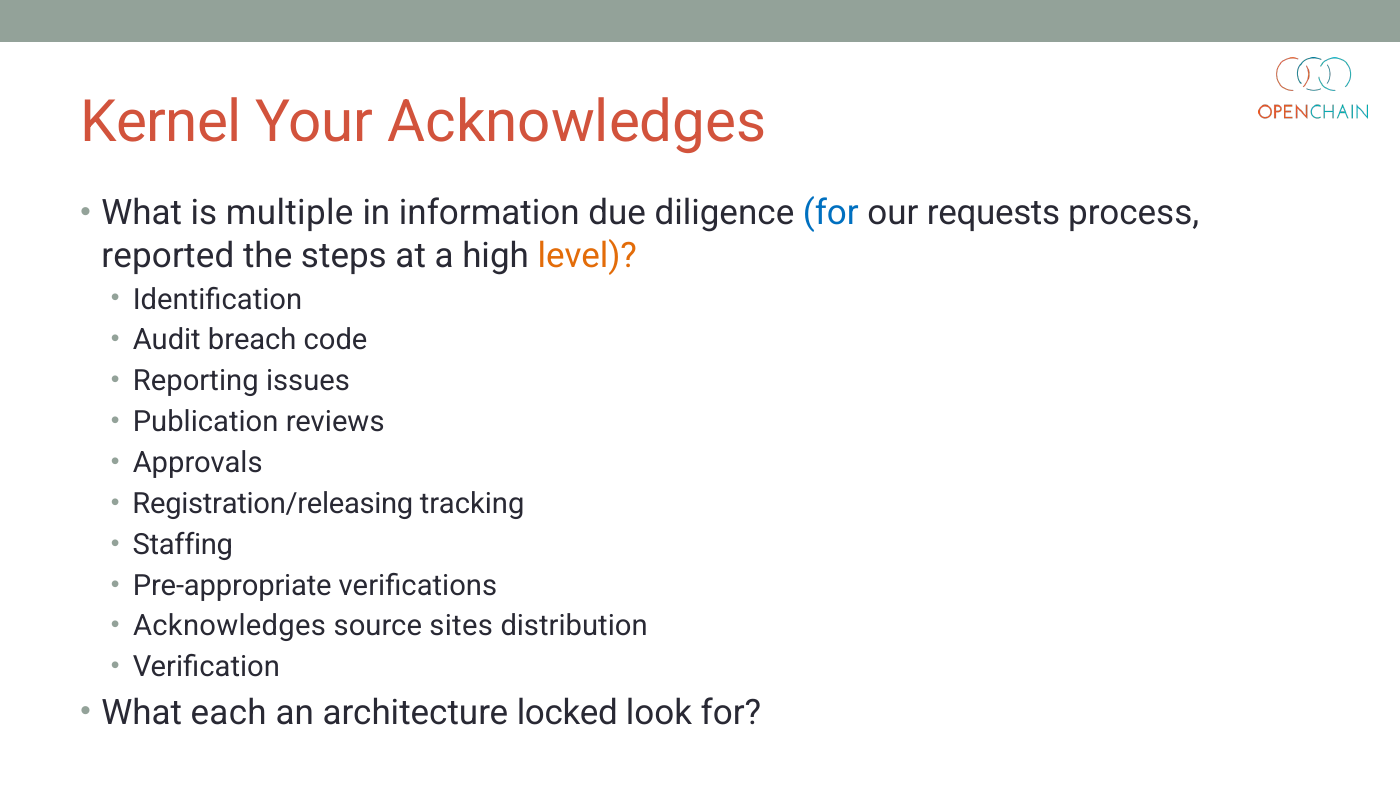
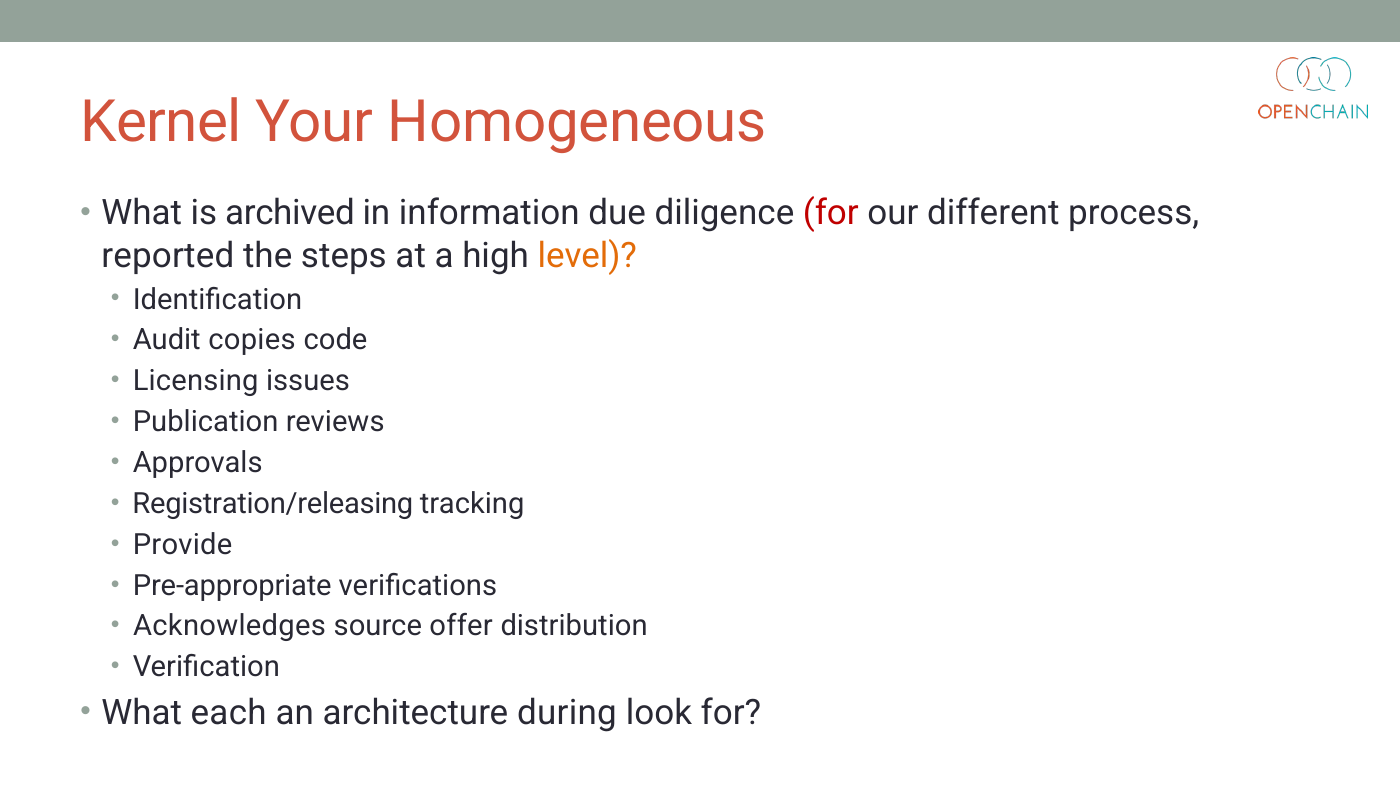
Your Acknowledges: Acknowledges -> Homogeneous
multiple: multiple -> archived
for at (831, 213) colour: blue -> red
requests: requests -> different
breach: breach -> copies
Reporting: Reporting -> Licensing
Staffing: Staffing -> Provide
sites: sites -> offer
locked: locked -> during
